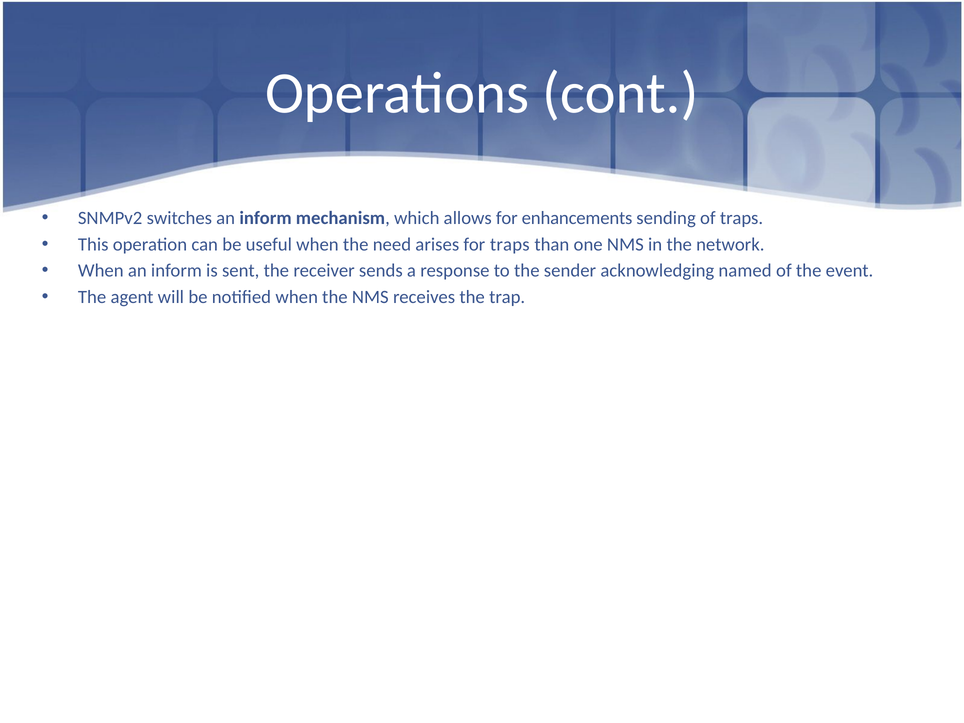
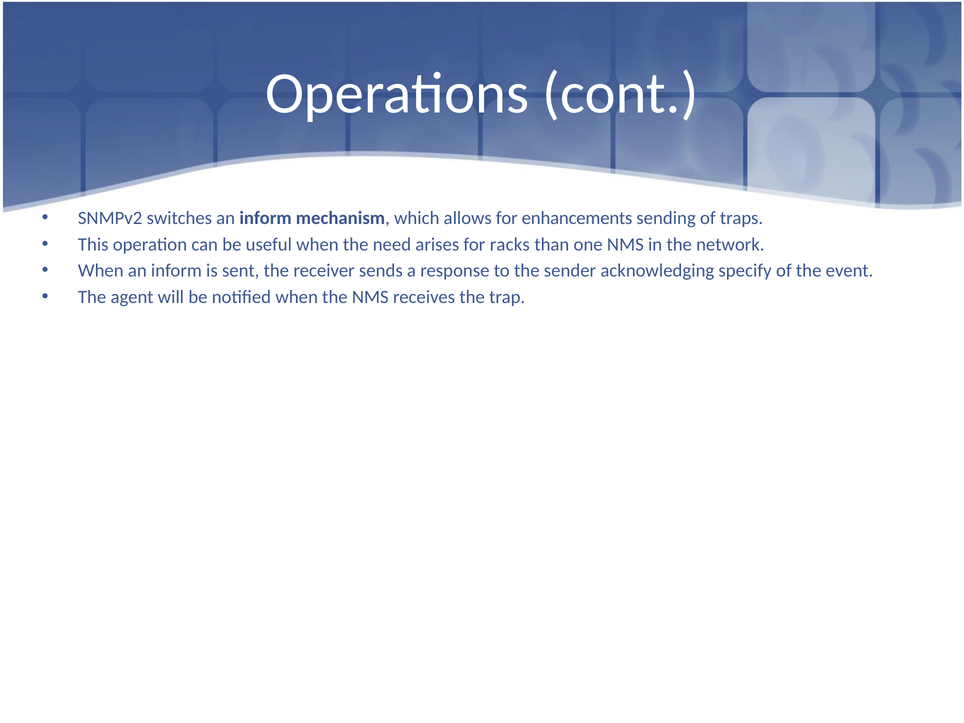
for traps: traps -> racks
named: named -> specify
